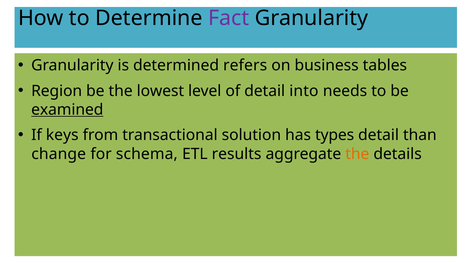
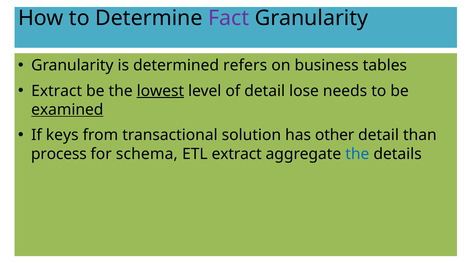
Region at (57, 91): Region -> Extract
lowest underline: none -> present
into: into -> lose
types: types -> other
change: change -> process
ETL results: results -> extract
the at (357, 154) colour: orange -> blue
